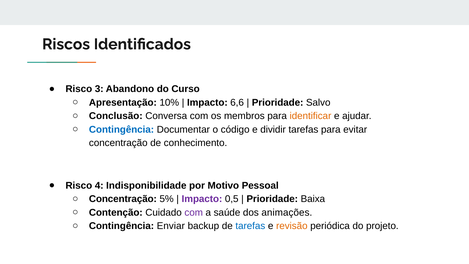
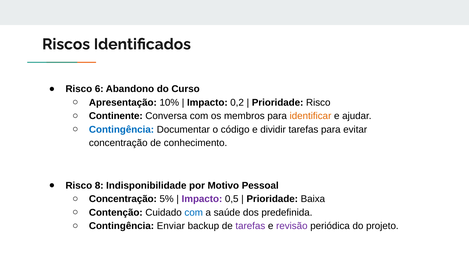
3: 3 -> 6
6,6: 6,6 -> 0,2
Prioridade Salvo: Salvo -> Risco
Conclusão: Conclusão -> Continente
4: 4 -> 8
com at (194, 212) colour: purple -> blue
animações: animações -> predefinida
tarefas at (250, 226) colour: blue -> purple
revisão colour: orange -> purple
